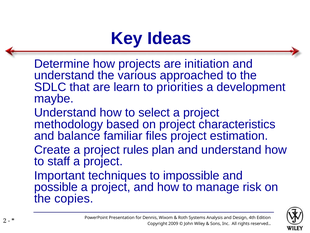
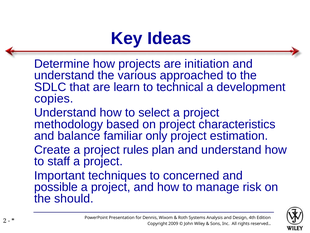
priorities: priorities -> technical
maybe: maybe -> copies
files: files -> only
impossible: impossible -> concerned
copies: copies -> should
